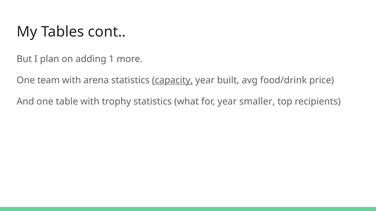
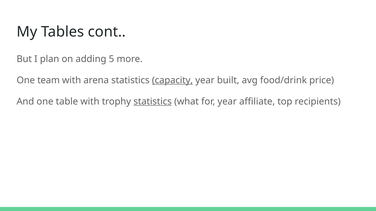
1: 1 -> 5
statistics at (153, 102) underline: none -> present
smaller: smaller -> affiliate
